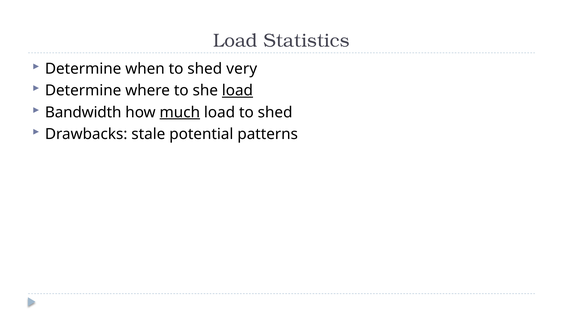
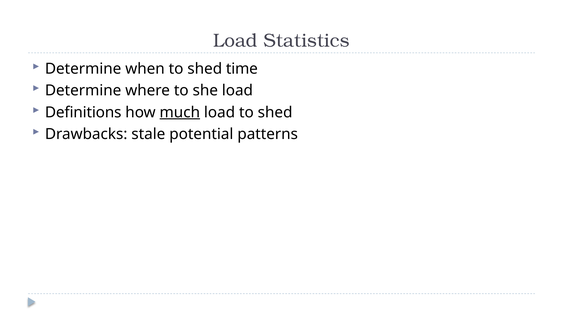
very: very -> time
load at (237, 90) underline: present -> none
Bandwidth: Bandwidth -> Definitions
